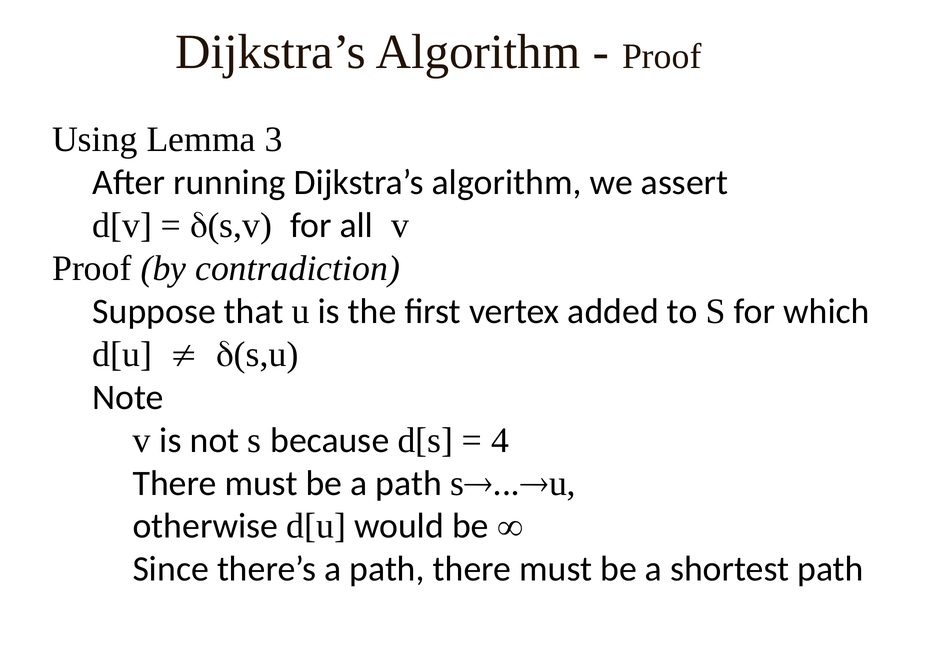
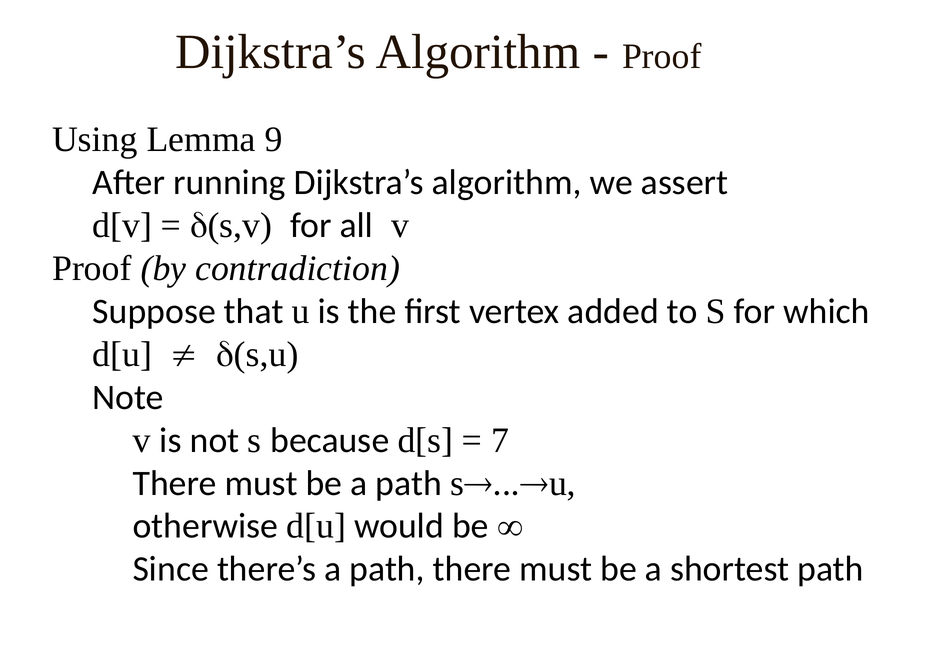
3: 3 -> 9
4: 4 -> 7
